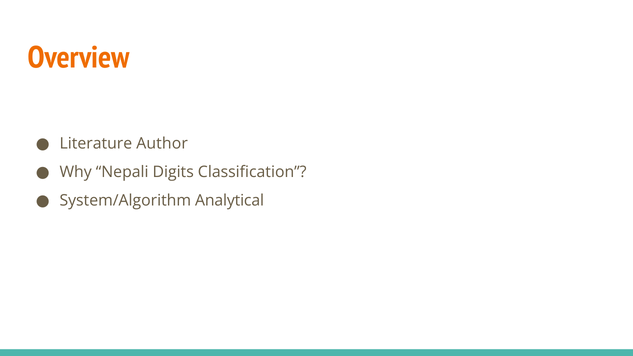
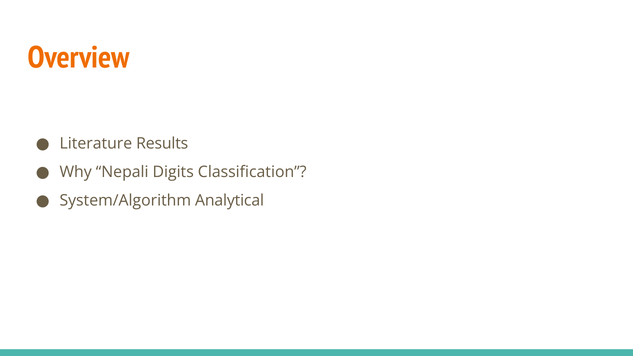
Author: Author -> Results
